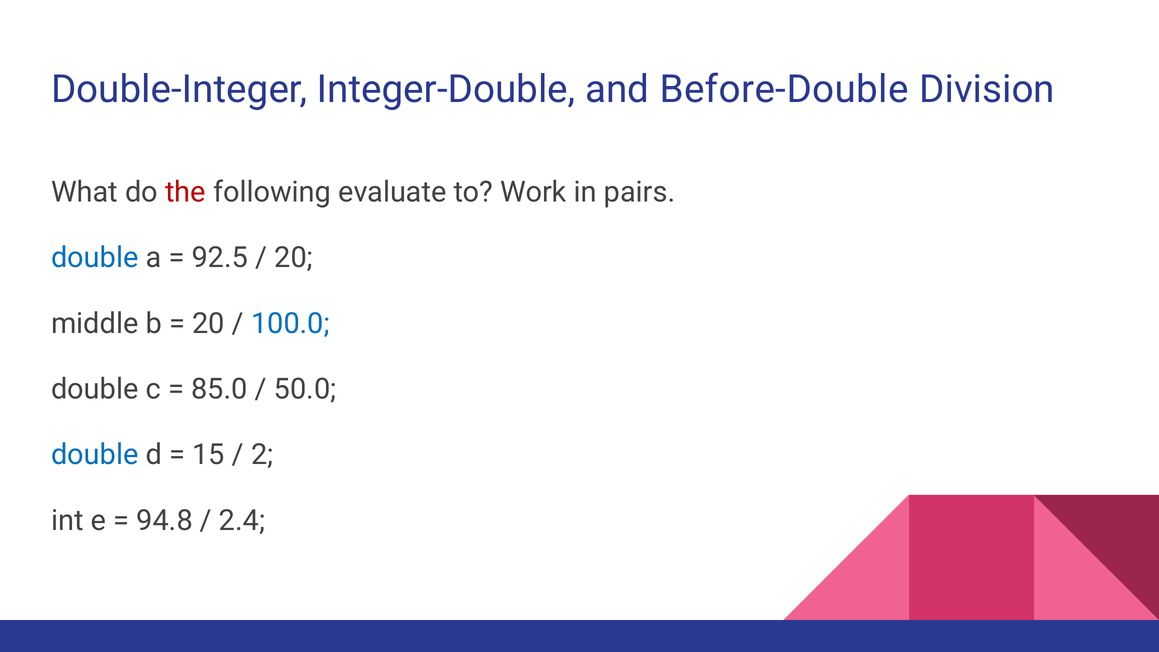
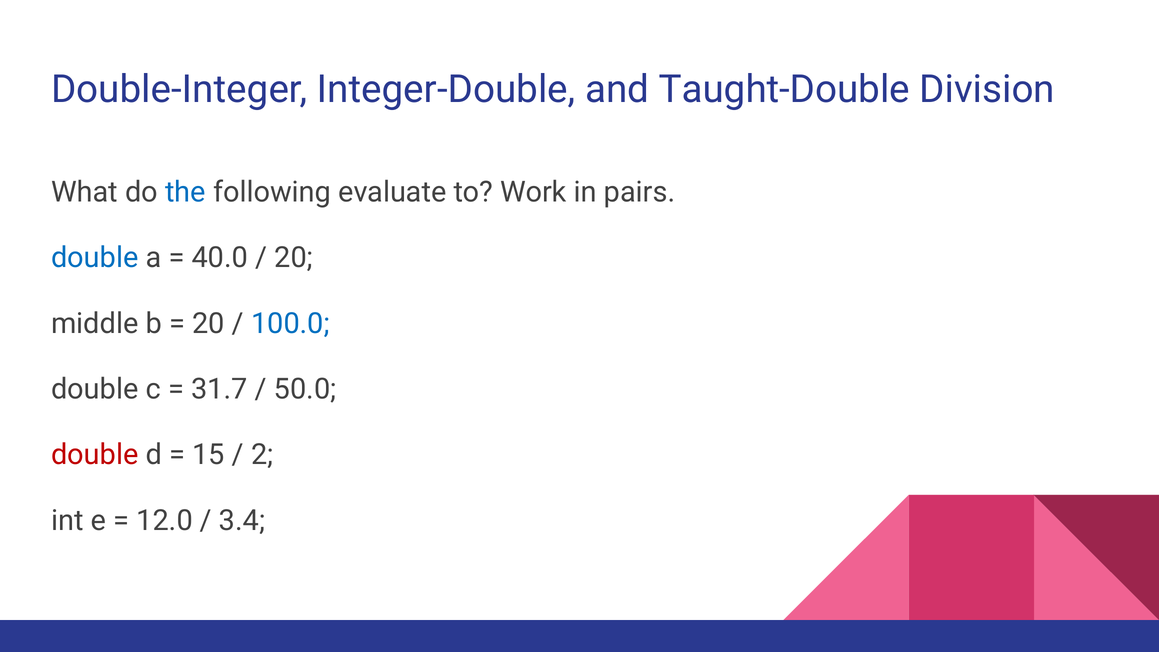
Before-Double: Before-Double -> Taught-Double
the colour: red -> blue
92.5: 92.5 -> 40.0
85.0: 85.0 -> 31.7
double at (95, 455) colour: blue -> red
94.8: 94.8 -> 12.0
2.4: 2.4 -> 3.4
